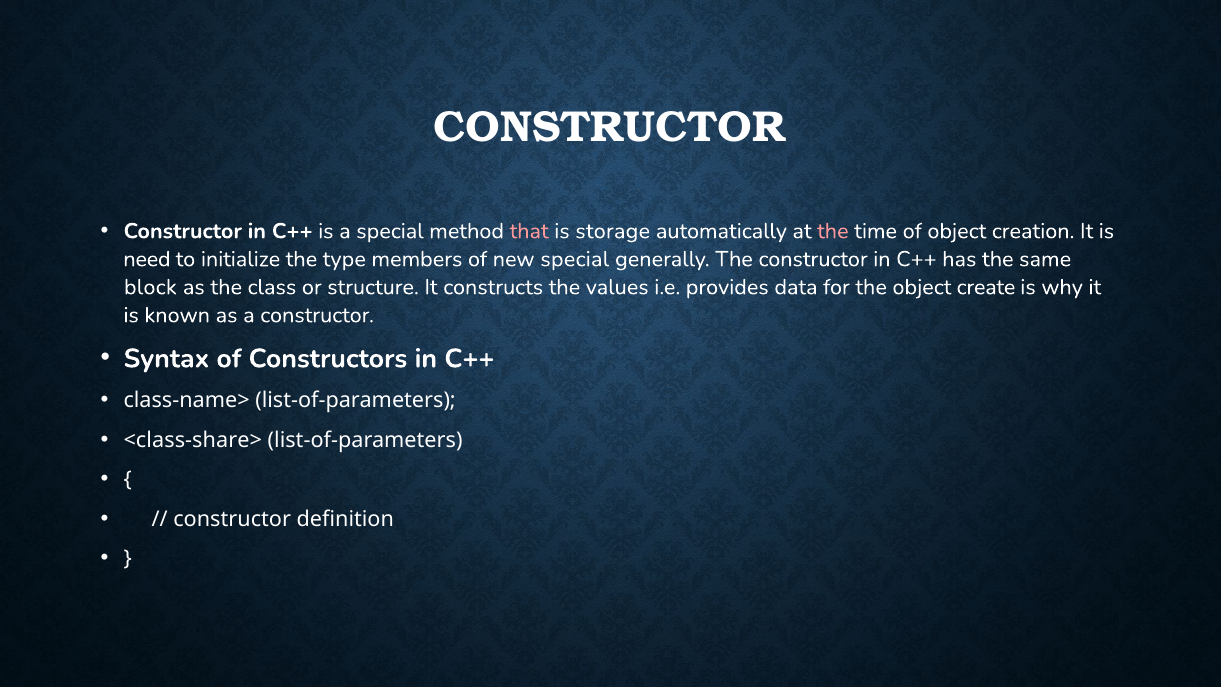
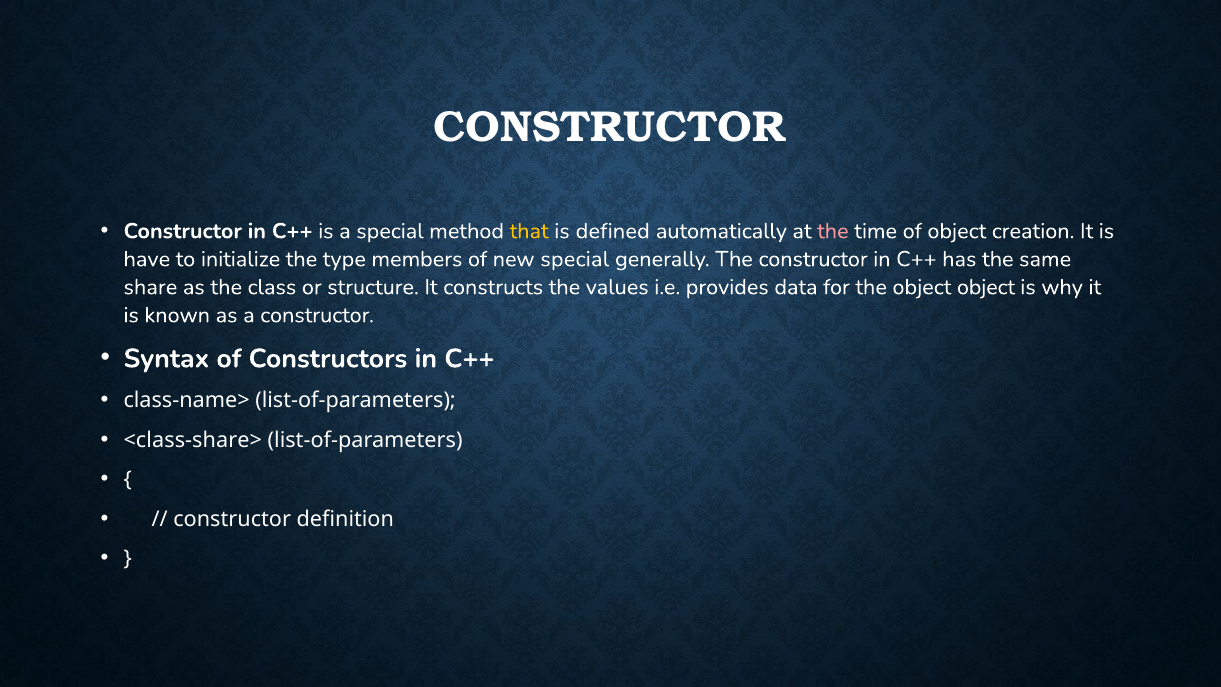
that colour: pink -> yellow
storage: storage -> defined
need: need -> have
block: block -> share
object create: create -> object
